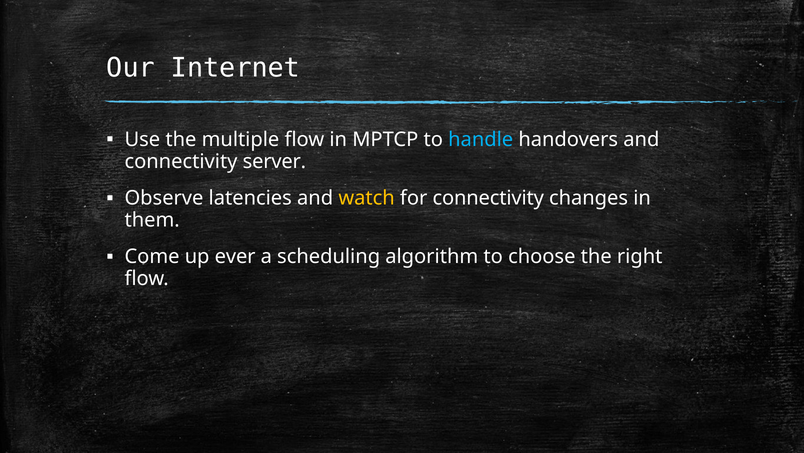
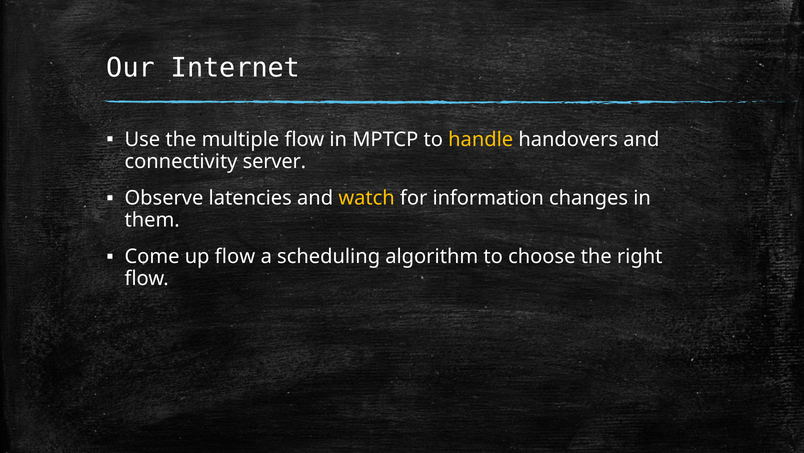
handle colour: light blue -> yellow
for connectivity: connectivity -> information
up ever: ever -> flow
